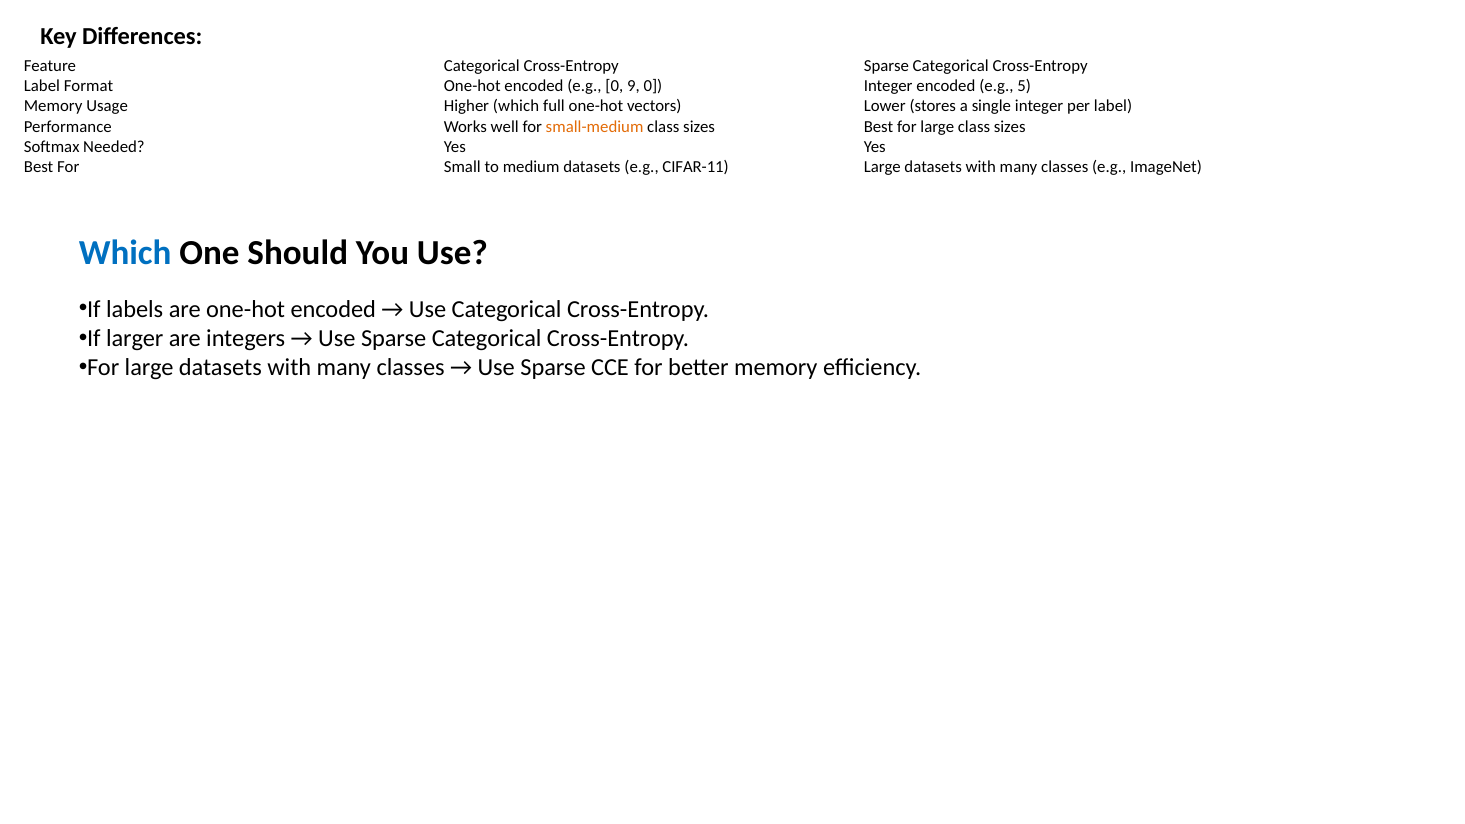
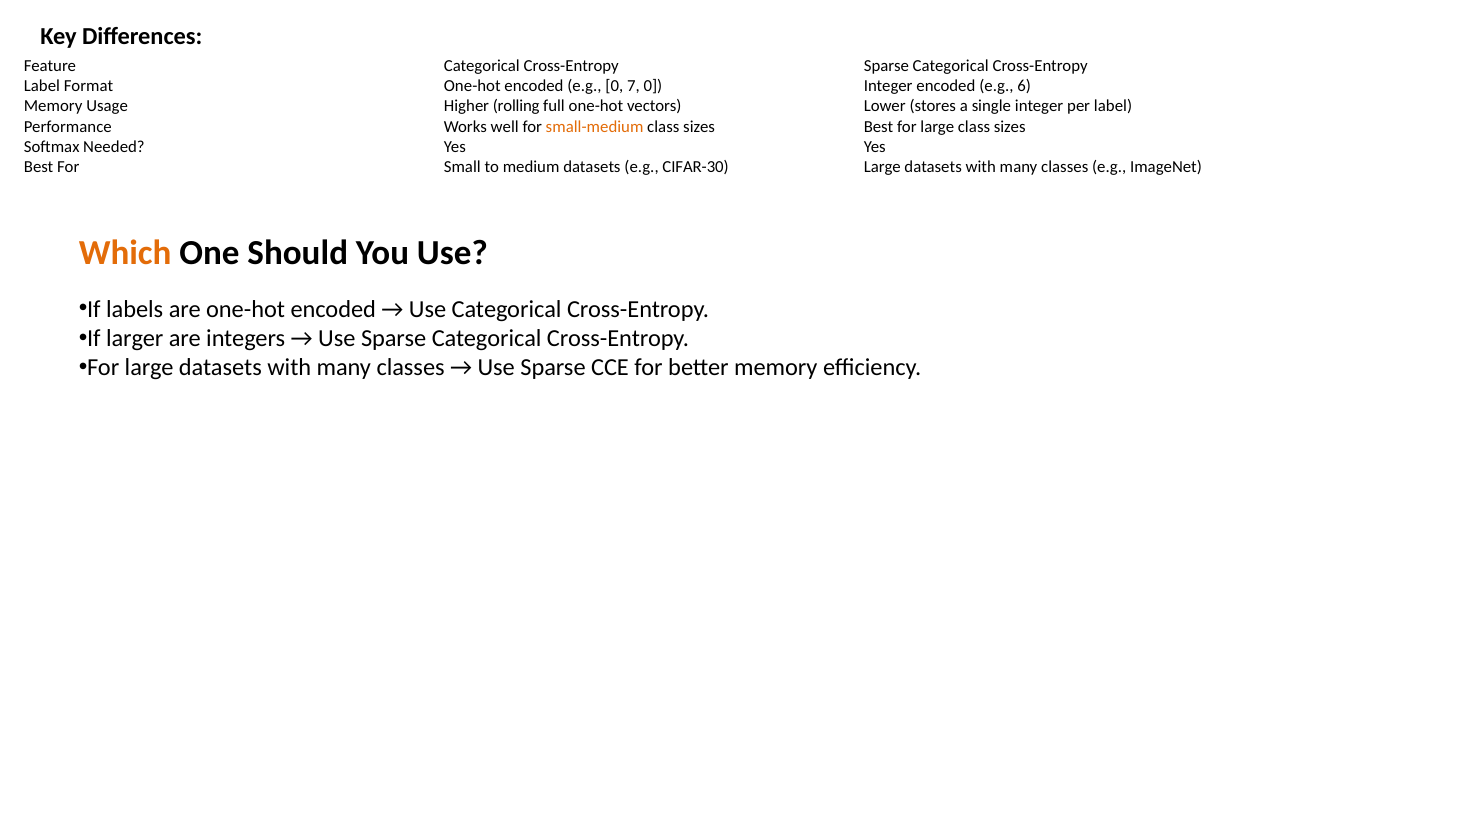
9: 9 -> 7
5: 5 -> 6
Higher which: which -> rolling
CIFAR-11: CIFAR-11 -> CIFAR-30
Which at (125, 253) colour: blue -> orange
